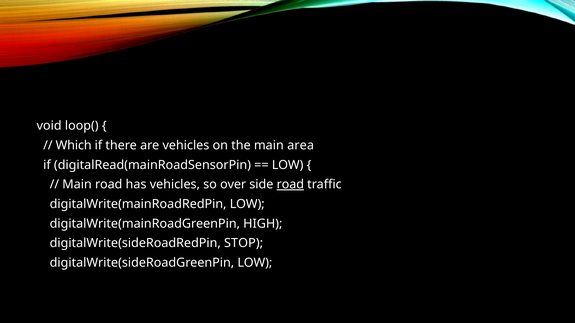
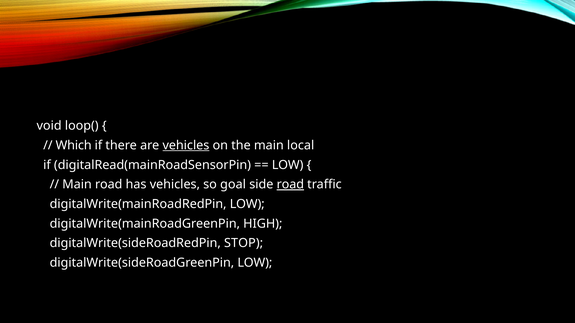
vehicles at (186, 146) underline: none -> present
area: area -> local
over: over -> goal
